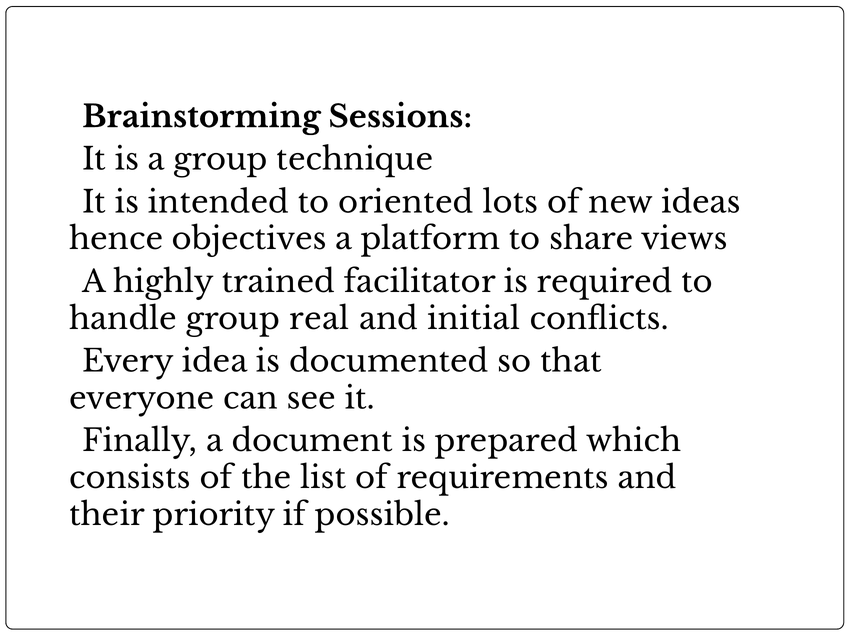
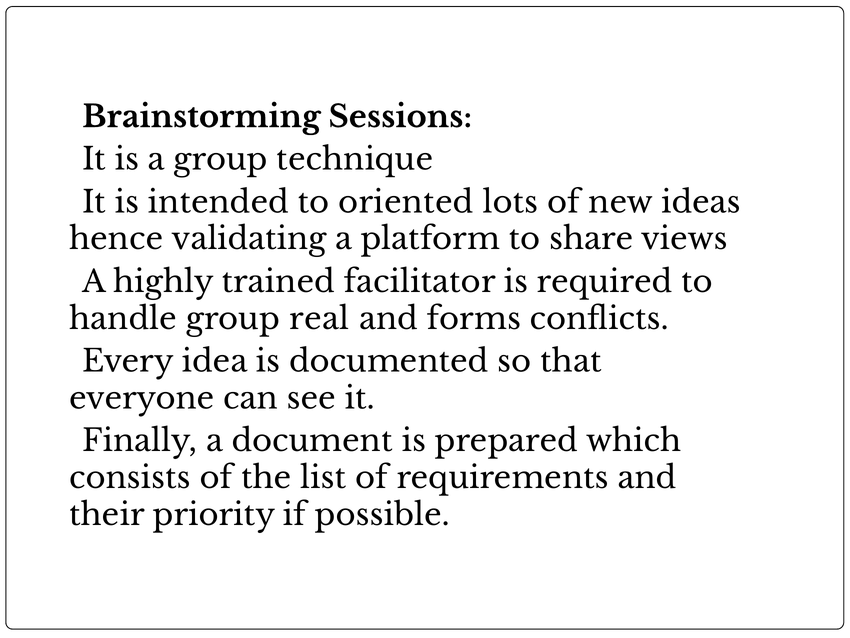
objectives: objectives -> validating
initial: initial -> forms
